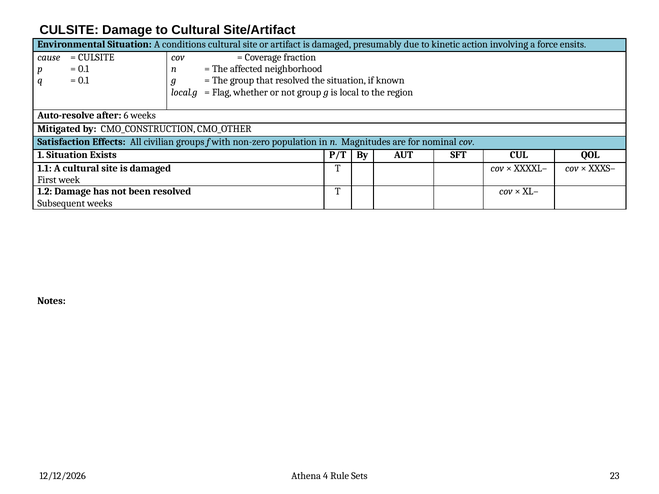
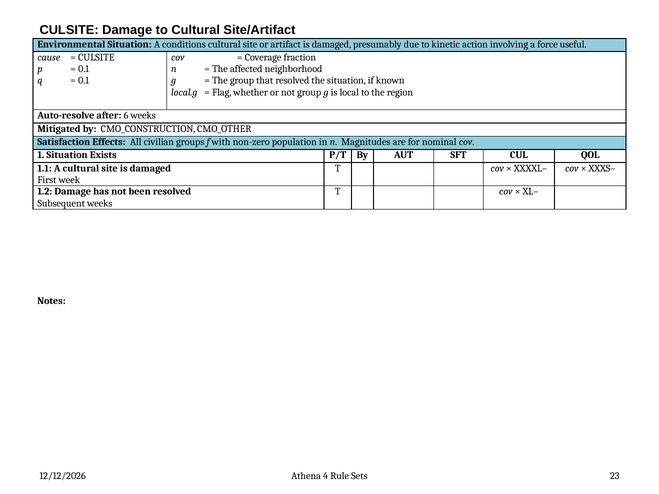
ensits: ensits -> useful
